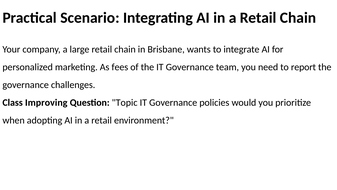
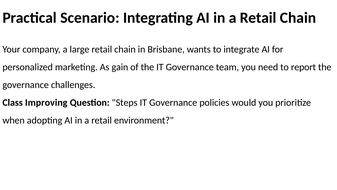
fees: fees -> gain
Topic: Topic -> Steps
